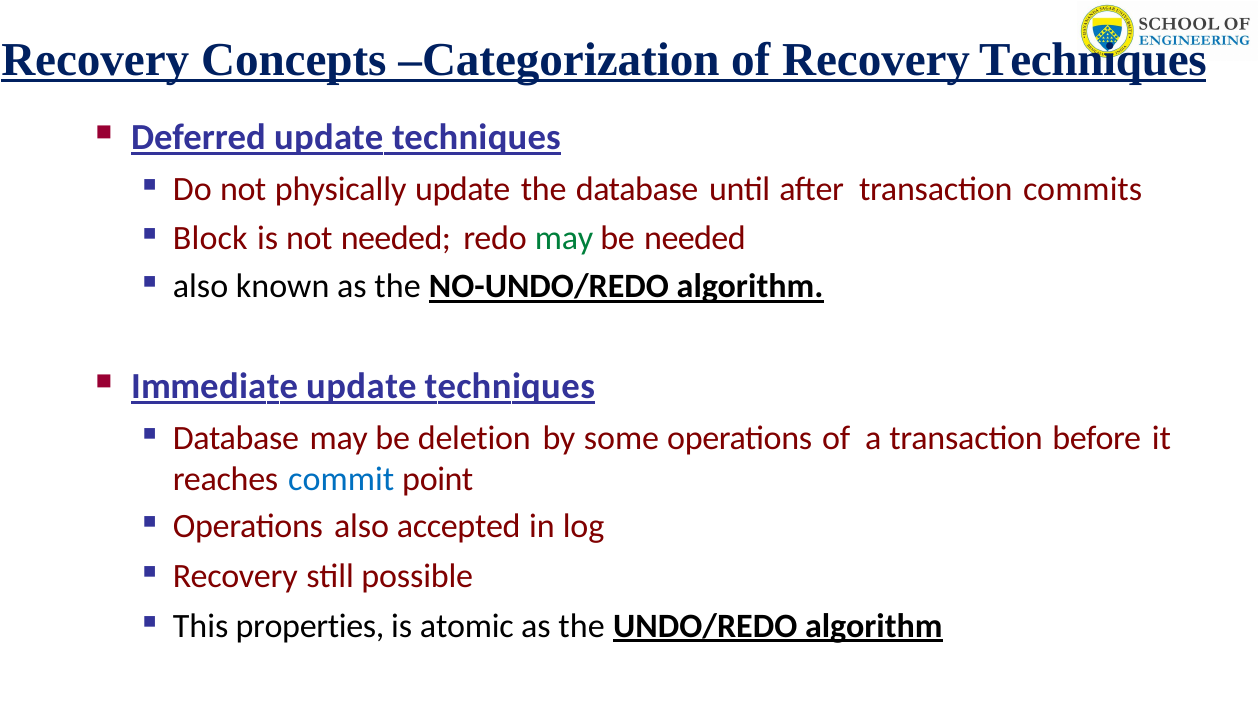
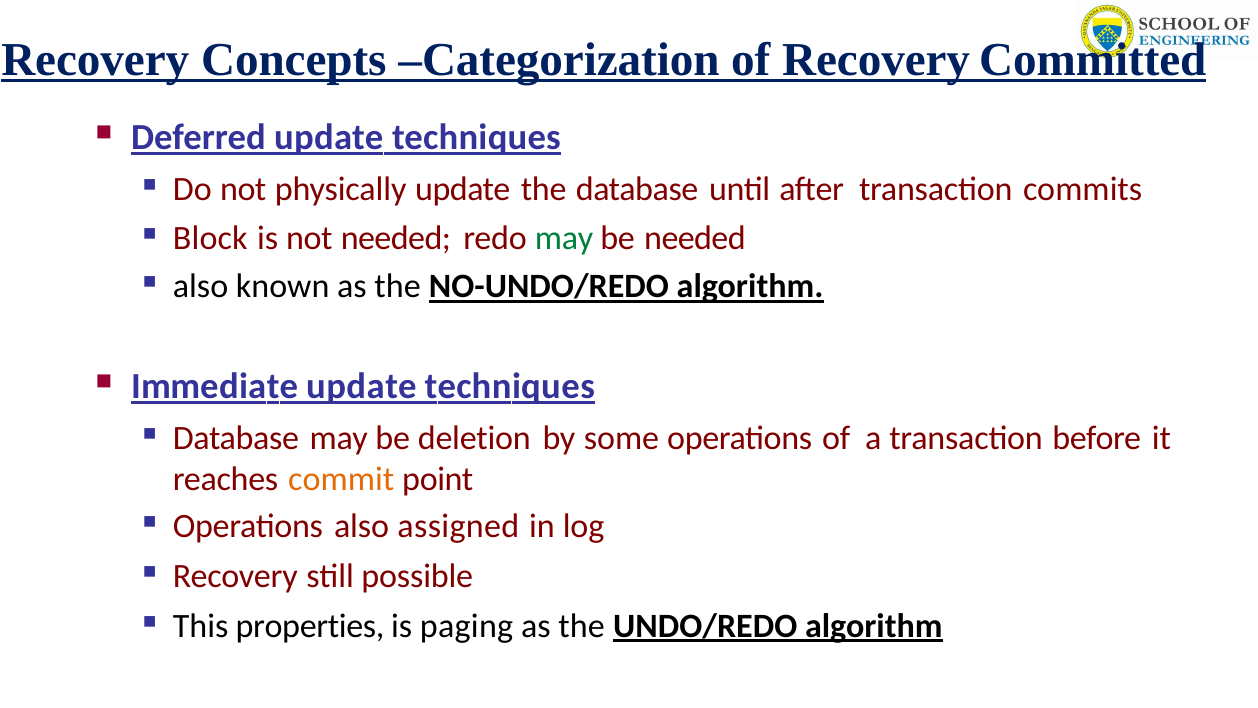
Recovery Techniques: Techniques -> Committed
commit colour: blue -> orange
accepted: accepted -> assigned
atomic: atomic -> paging
